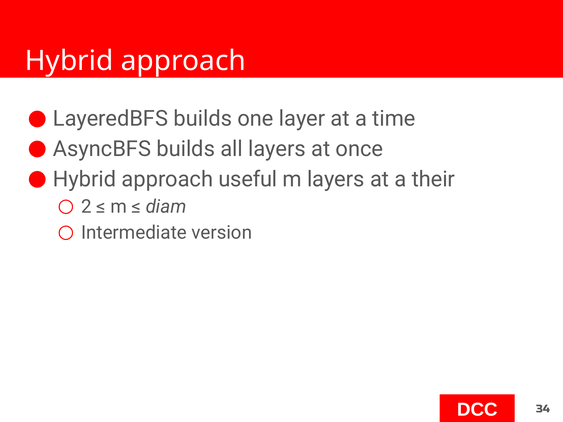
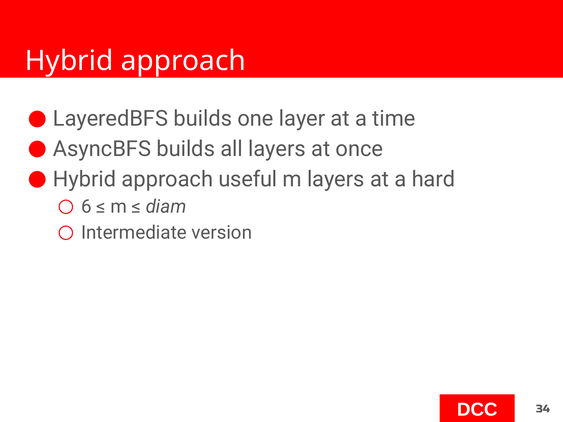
their: their -> hard
2: 2 -> 6
